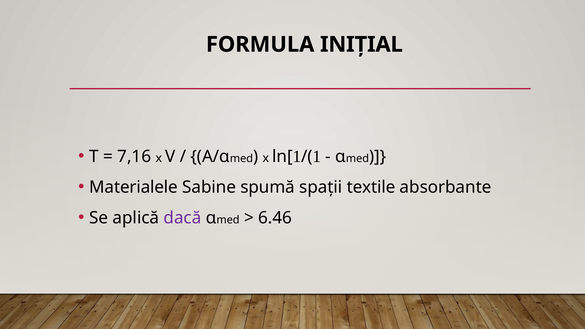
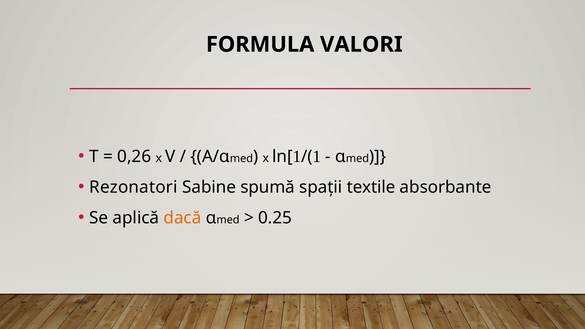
INIȚIAL: INIȚIAL -> VALORI
7,16: 7,16 -> 0,26
Materialele: Materialele -> Rezonatori
dacă colour: purple -> orange
6.46: 6.46 -> 0.25
